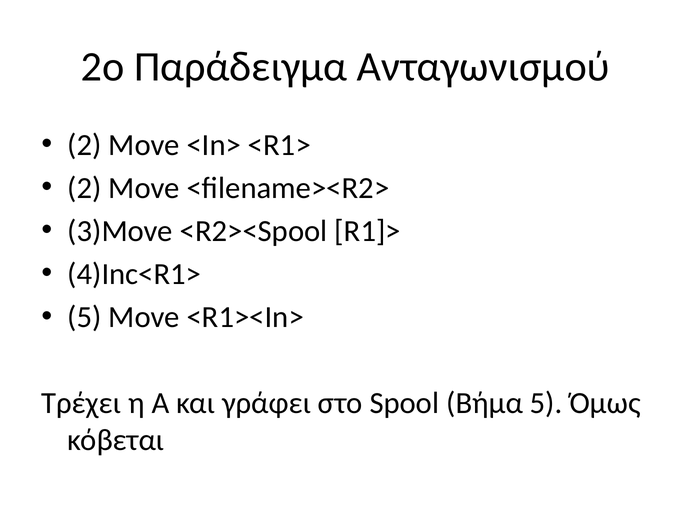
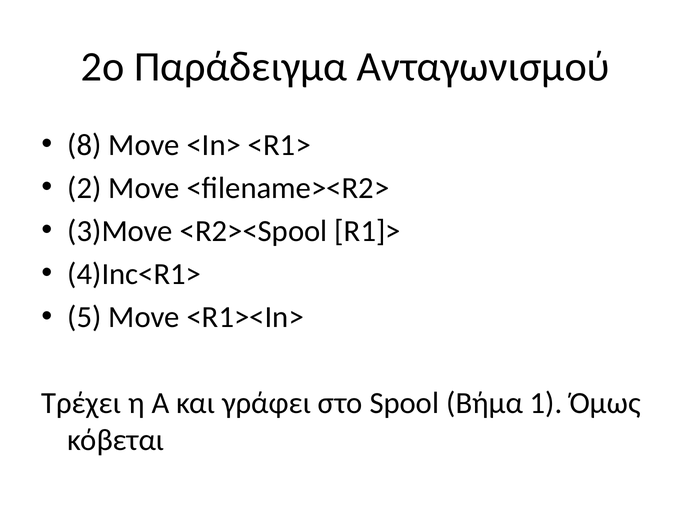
2 at (84, 145): 2 -> 8
Βήμα 5: 5 -> 1
